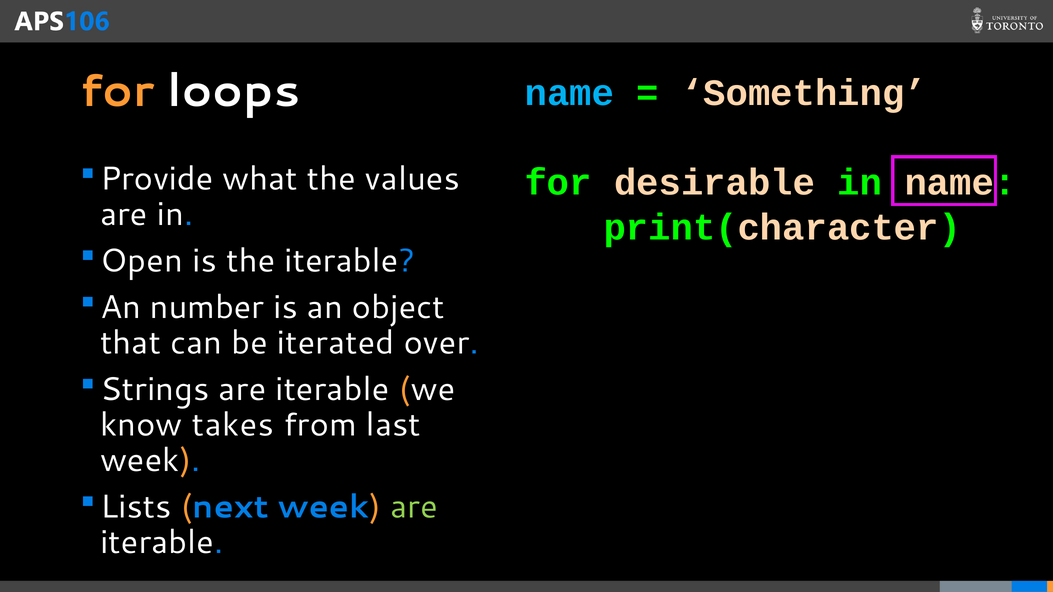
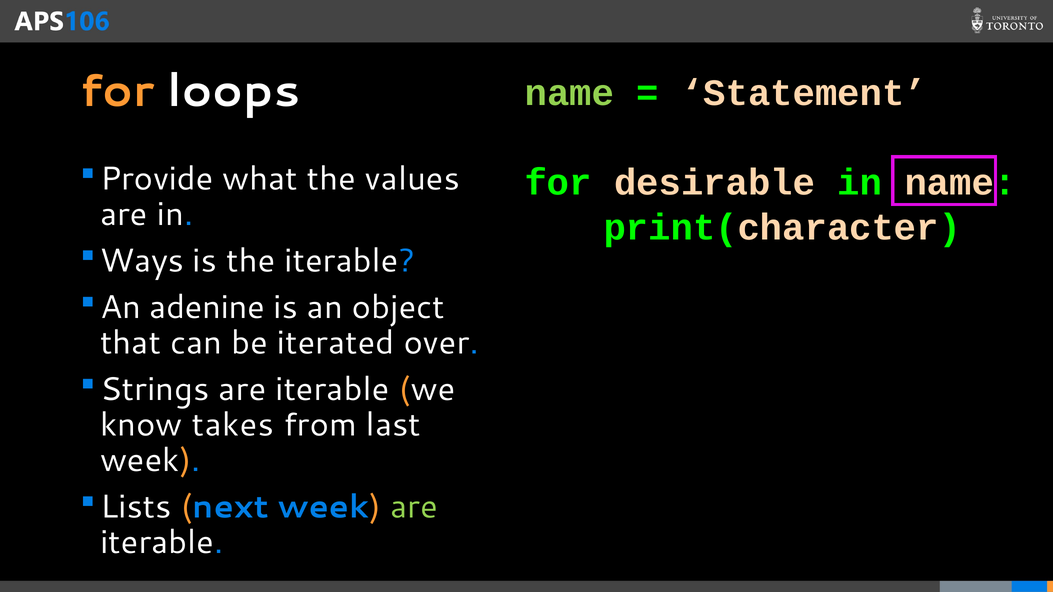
name at (569, 93) colour: light blue -> light green
Something: Something -> Statement
Open: Open -> Ways
number: number -> adenine
